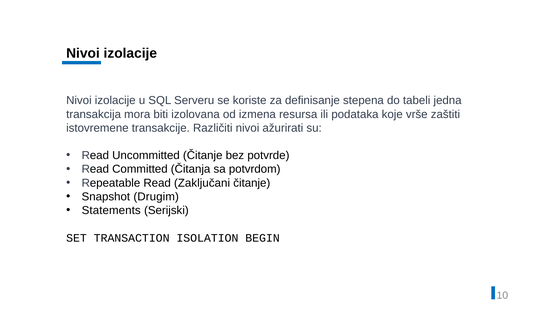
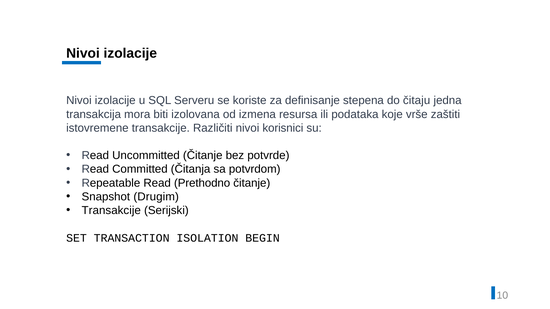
tabeli: tabeli -> čitaju
ažurirati: ažurirati -> korisnici
Zaključani: Zaključani -> Prethodno
Statements at (111, 211): Statements -> Transakcije
